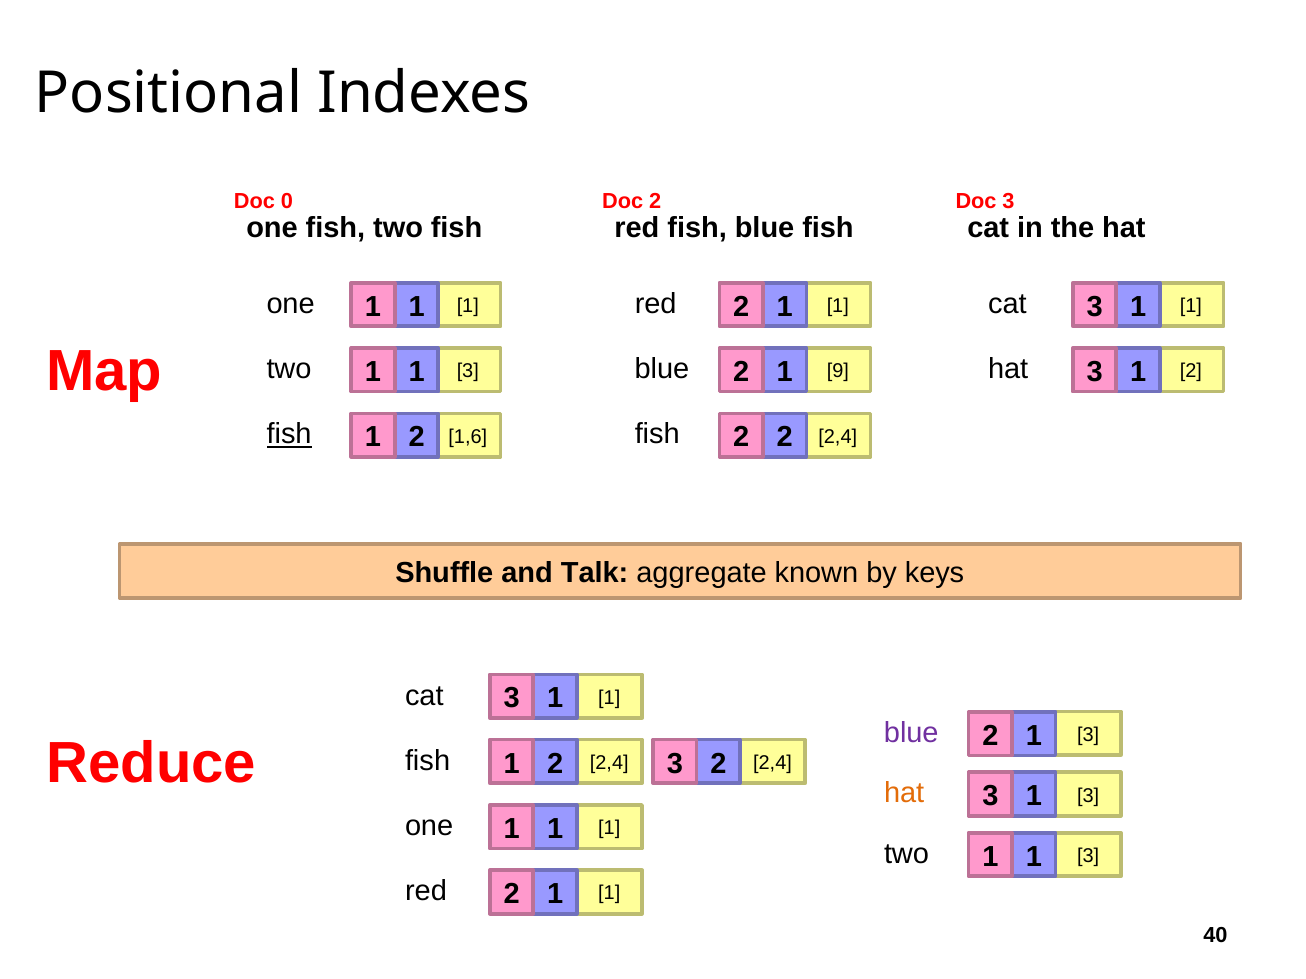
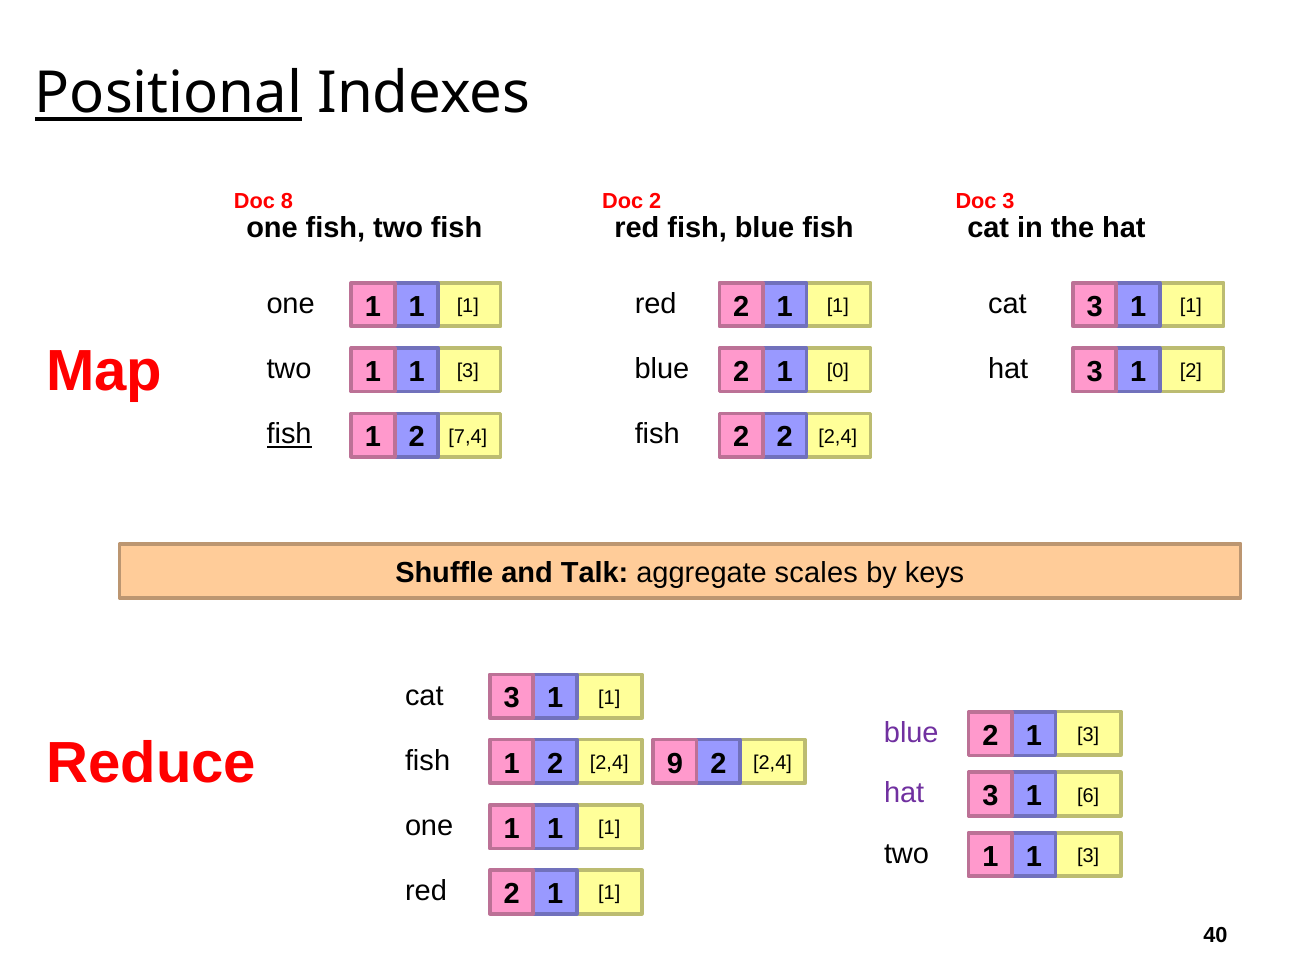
Positional underline: none -> present
0: 0 -> 8
9: 9 -> 0
1,6: 1,6 -> 7,4
known: known -> scales
3 at (675, 764): 3 -> 9
hat at (904, 794) colour: orange -> purple
3 at (1088, 796): 3 -> 6
